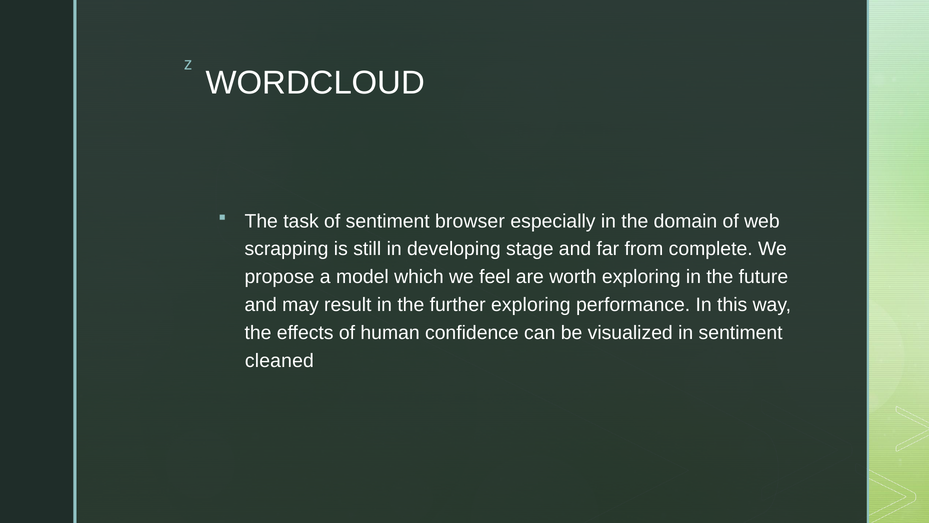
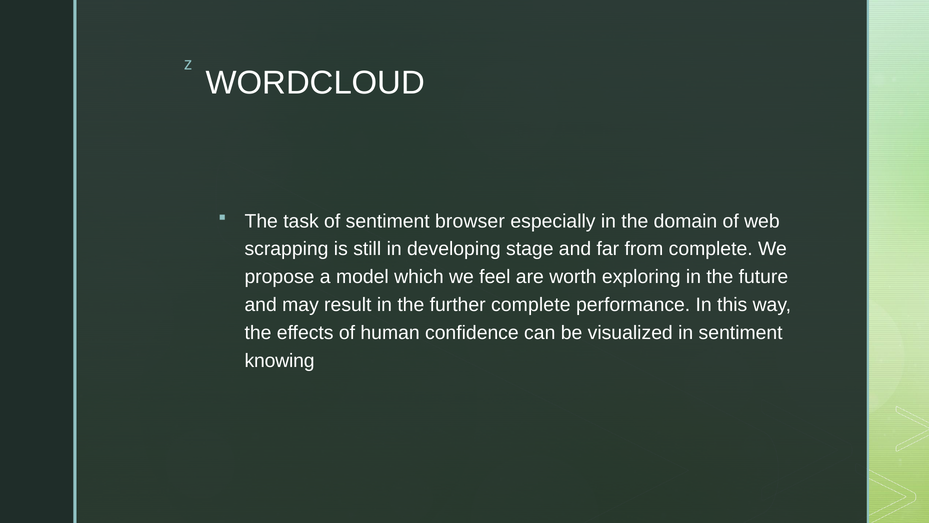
further exploring: exploring -> complete
cleaned: cleaned -> knowing
